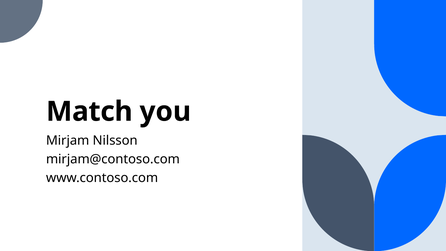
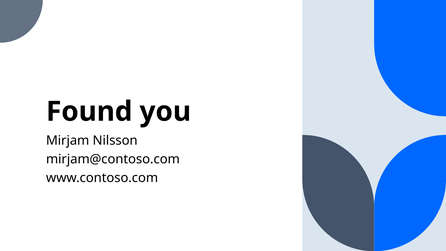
Match: Match -> Found
